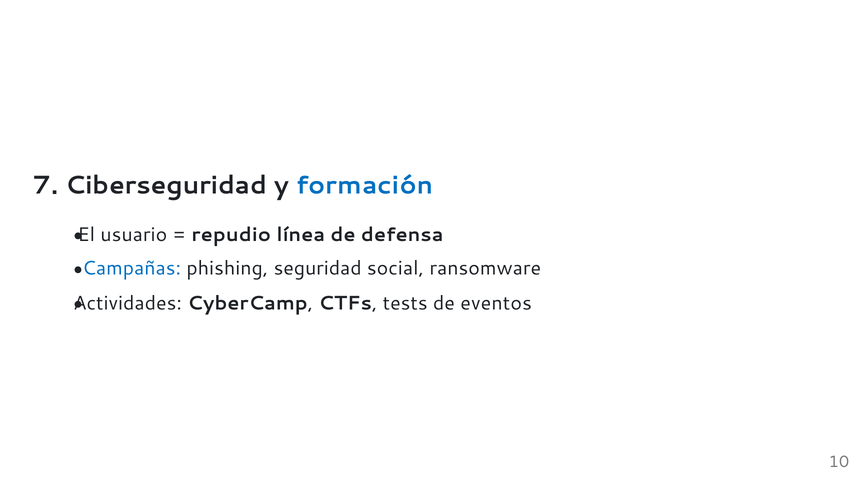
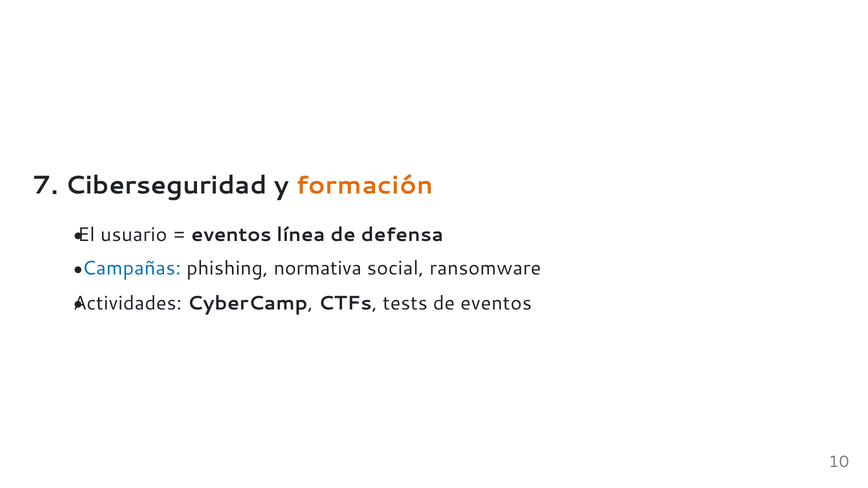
formación colour: blue -> orange
repudio at (231, 235): repudio -> eventos
seguridad: seguridad -> normativa
